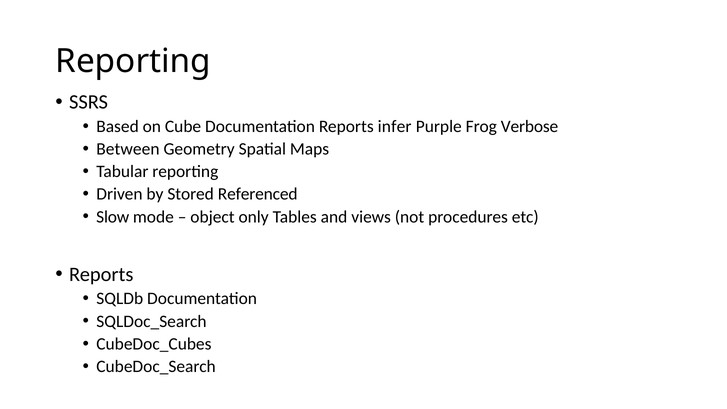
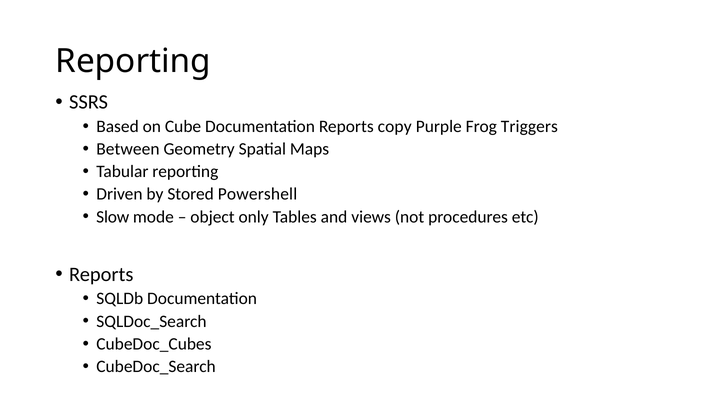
infer: infer -> copy
Verbose: Verbose -> Triggers
Referenced: Referenced -> Powershell
